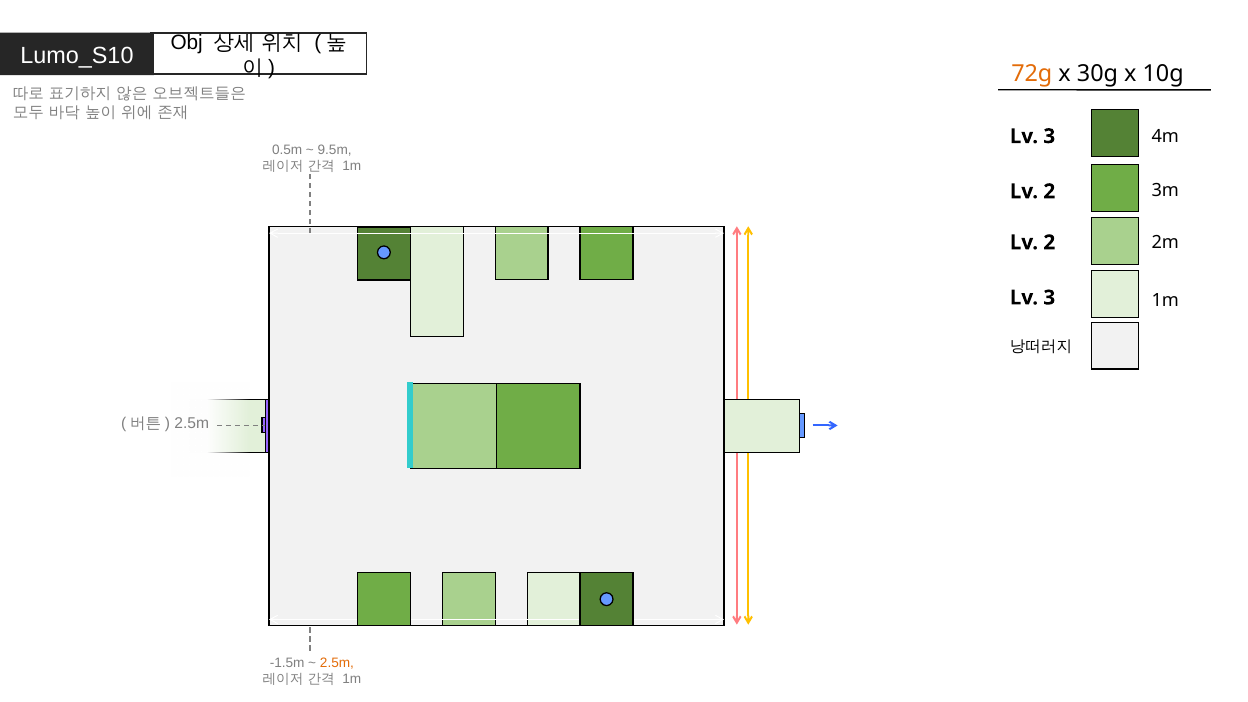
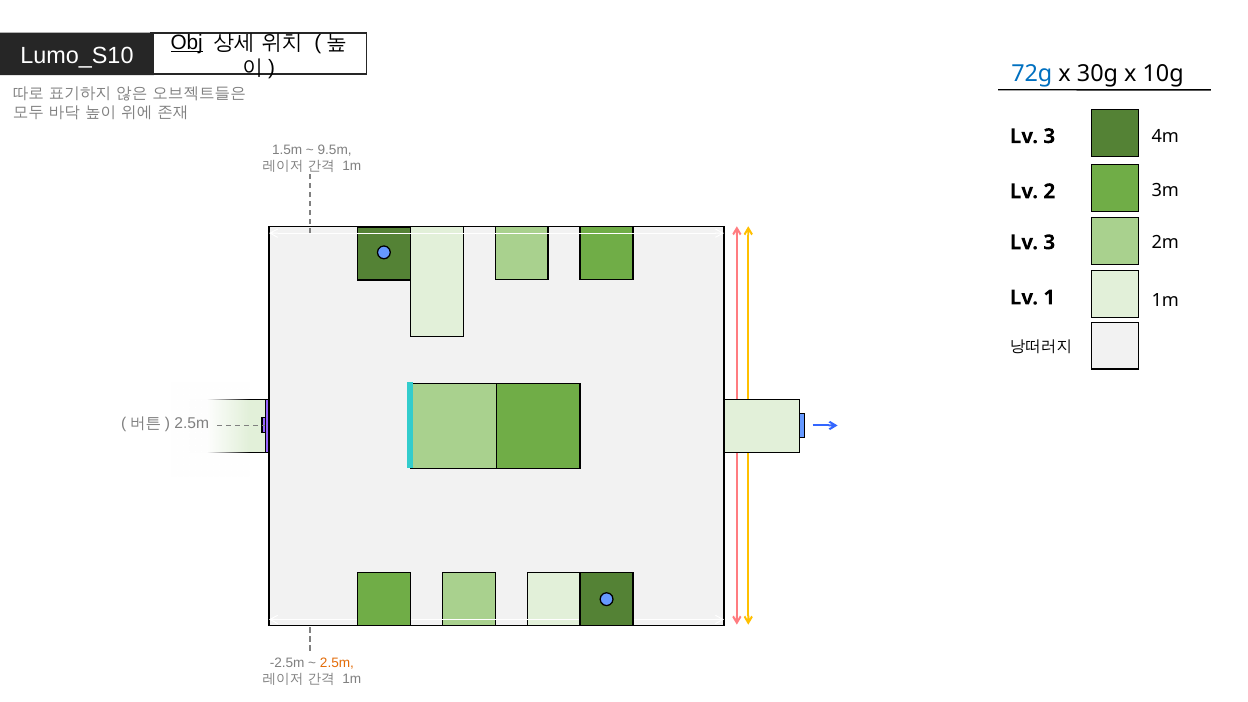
Obj underline: none -> present
72g colour: orange -> blue
0.5m: 0.5m -> 1.5m
2 at (1049, 242): 2 -> 3
3 at (1049, 298): 3 -> 1
-1.5m: -1.5m -> -2.5m
